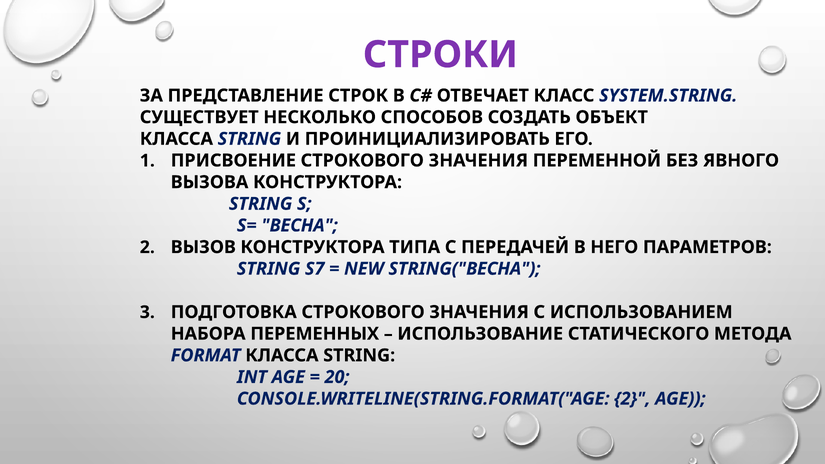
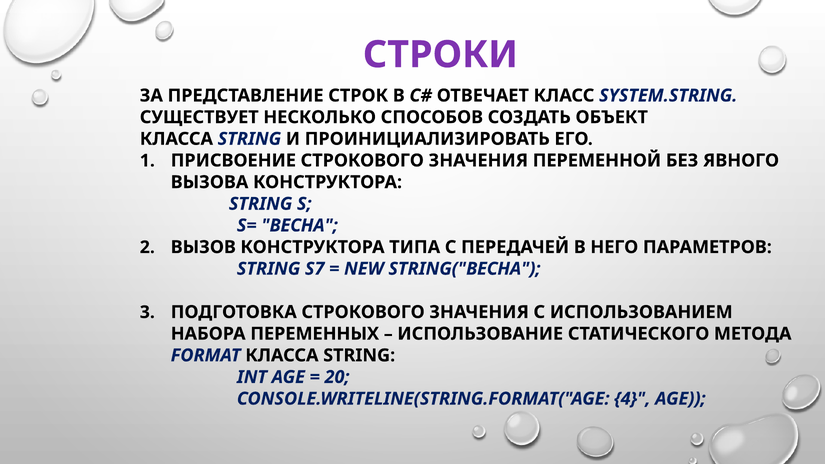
CONSOLE.WRITELINE(STRING.FORMAT("AGE 2: 2 -> 4
